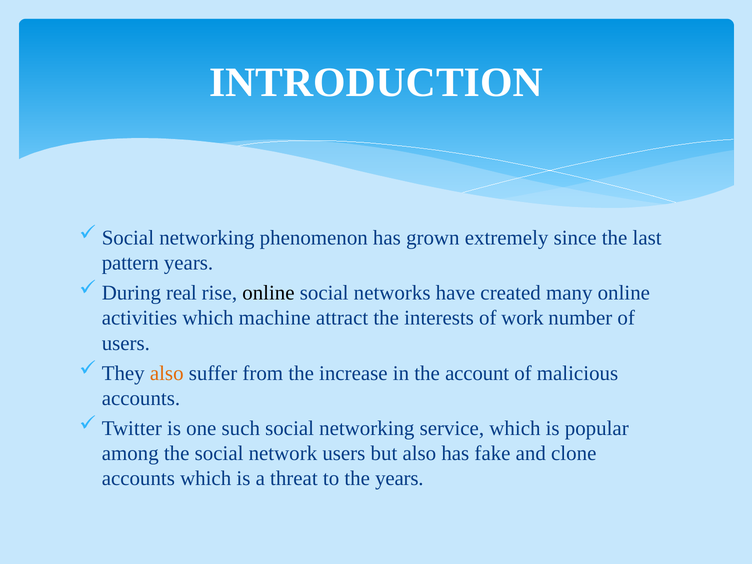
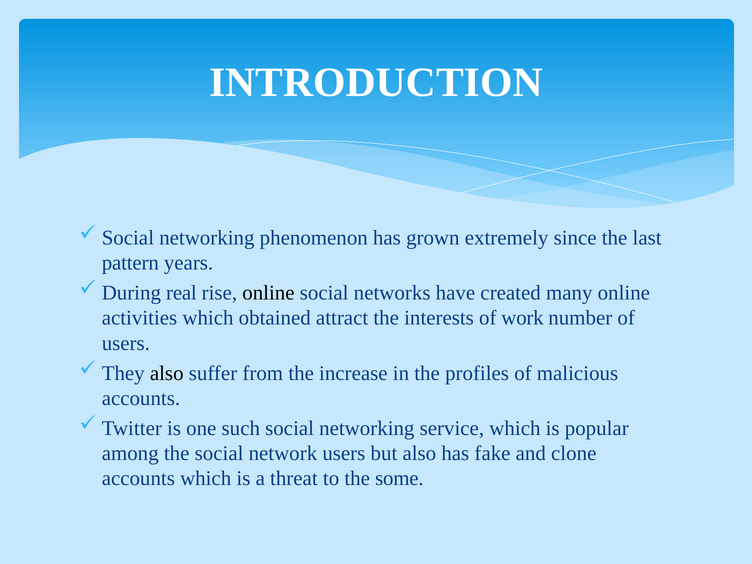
machine: machine -> obtained
also at (167, 373) colour: orange -> black
account: account -> profiles
the years: years -> some
